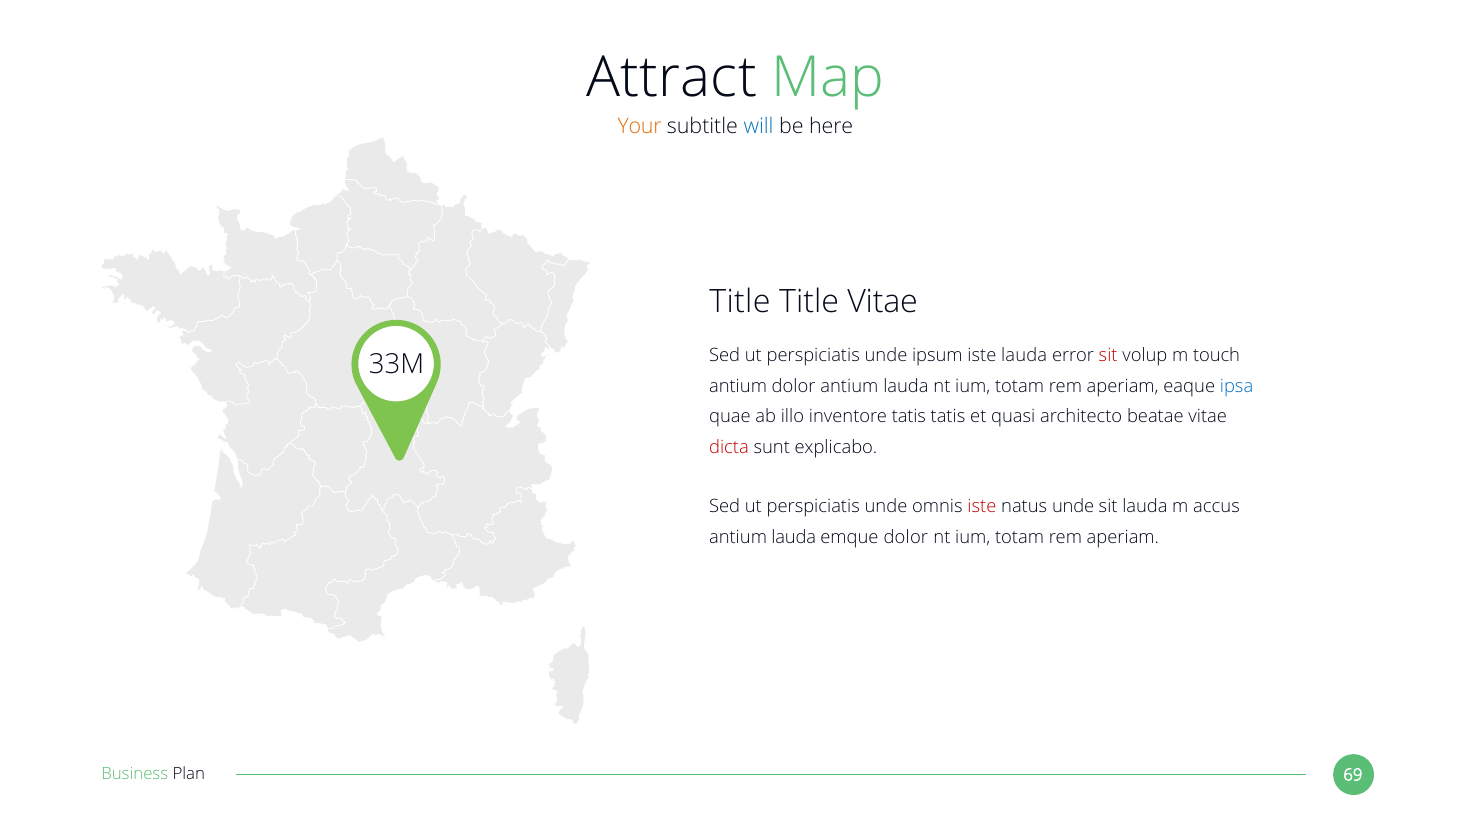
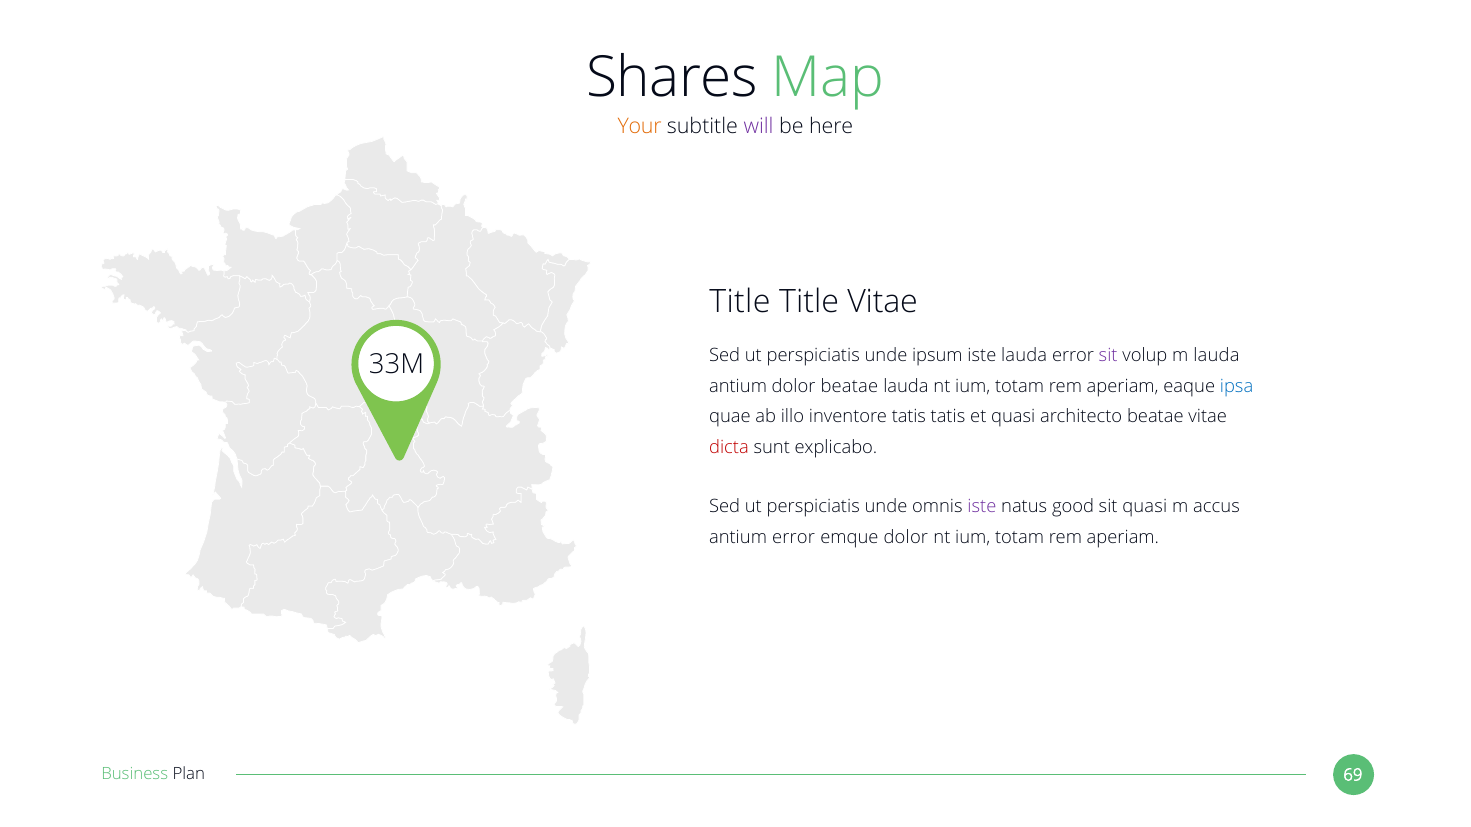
Attract: Attract -> Shares
will colour: blue -> purple
sit at (1108, 355) colour: red -> purple
m touch: touch -> lauda
dolor antium: antium -> beatae
iste at (982, 506) colour: red -> purple
natus unde: unde -> good
sit lauda: lauda -> quasi
lauda at (794, 537): lauda -> error
